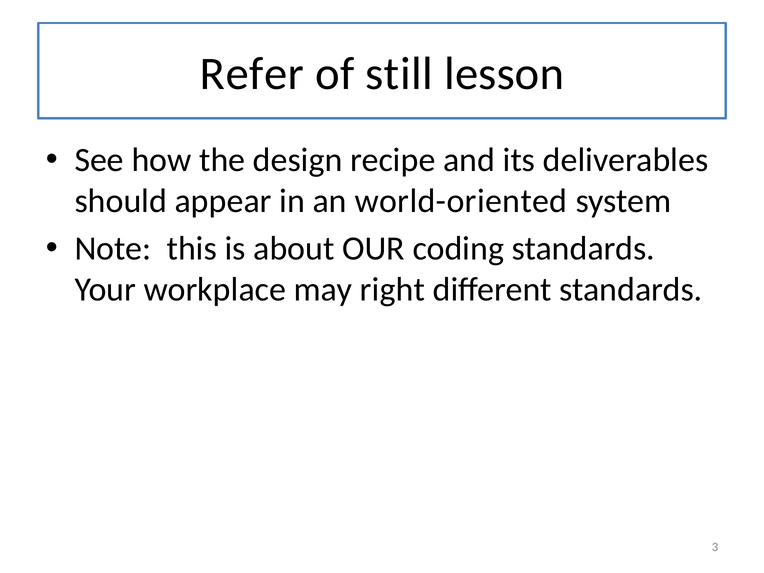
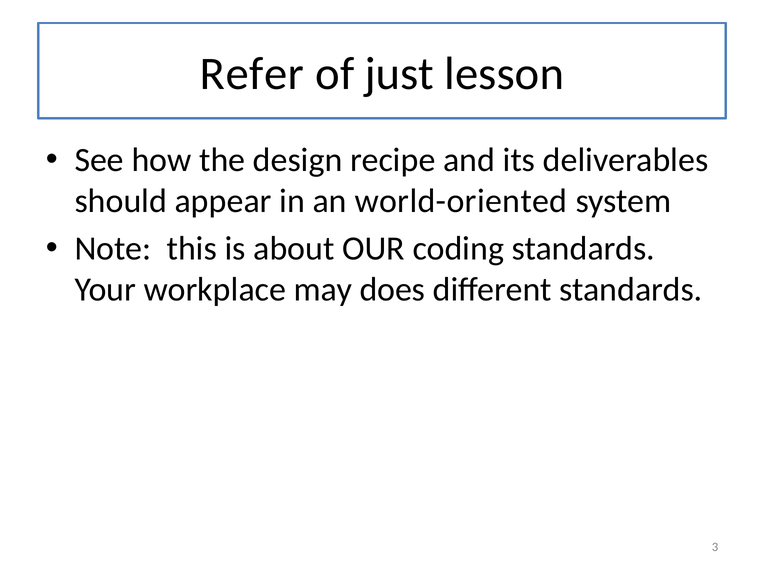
still: still -> just
right: right -> does
